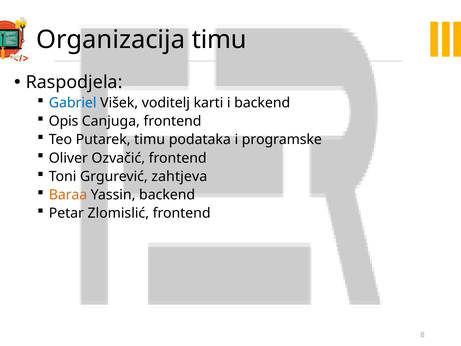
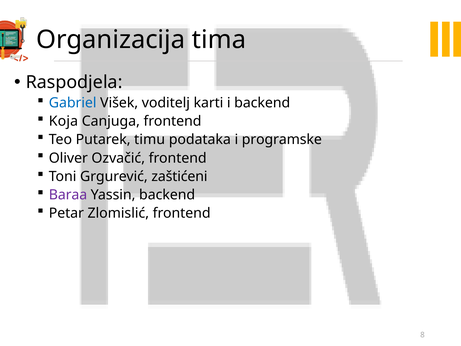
Organizacija timu: timu -> tima
Opis: Opis -> Koja
zahtjeva: zahtjeva -> zaštićeni
Baraa colour: orange -> purple
